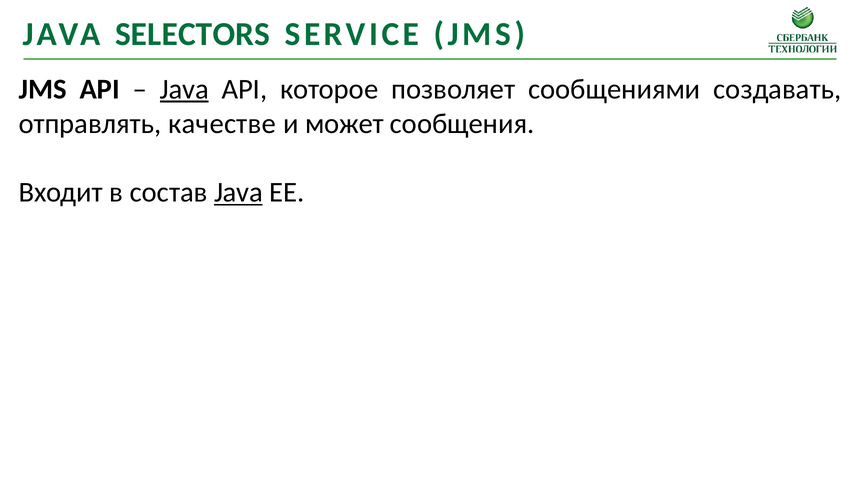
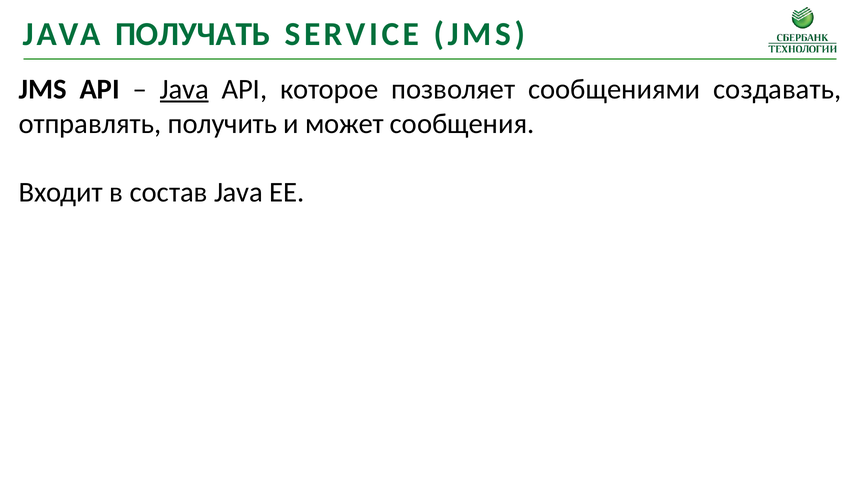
SELECTORS: SELECTORS -> ПОЛУЧАТЬ
качестве: качестве -> получить
Java at (238, 192) underline: present -> none
